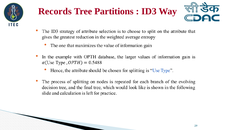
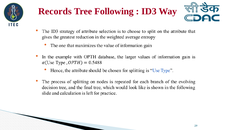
Partitions: Partitions -> Following
